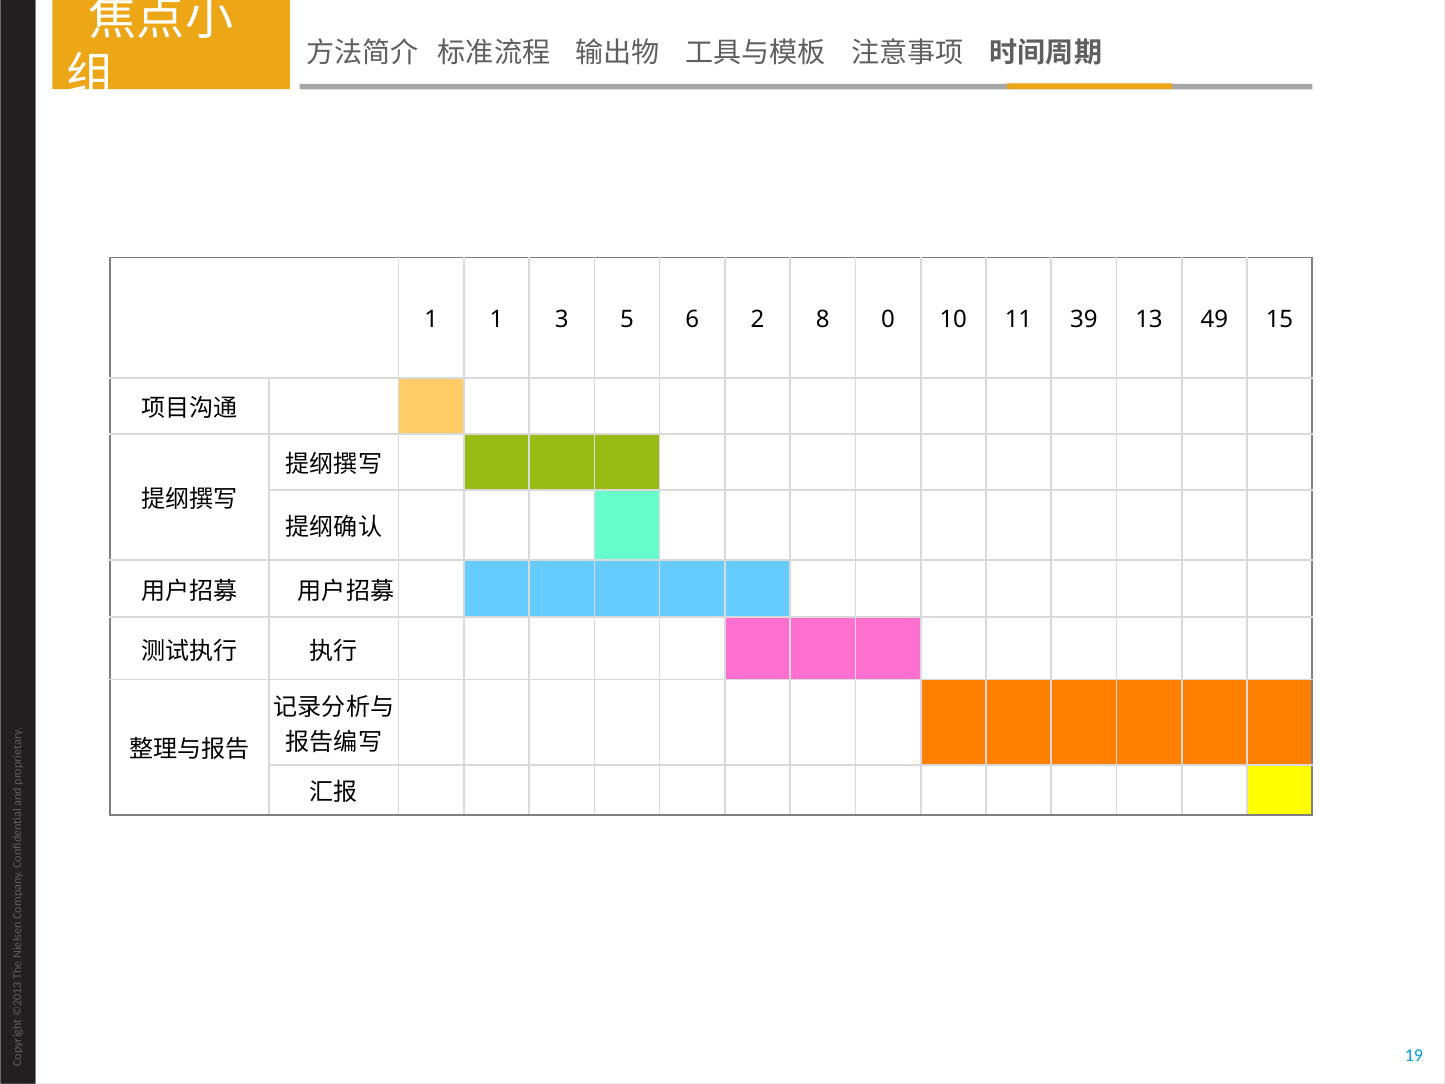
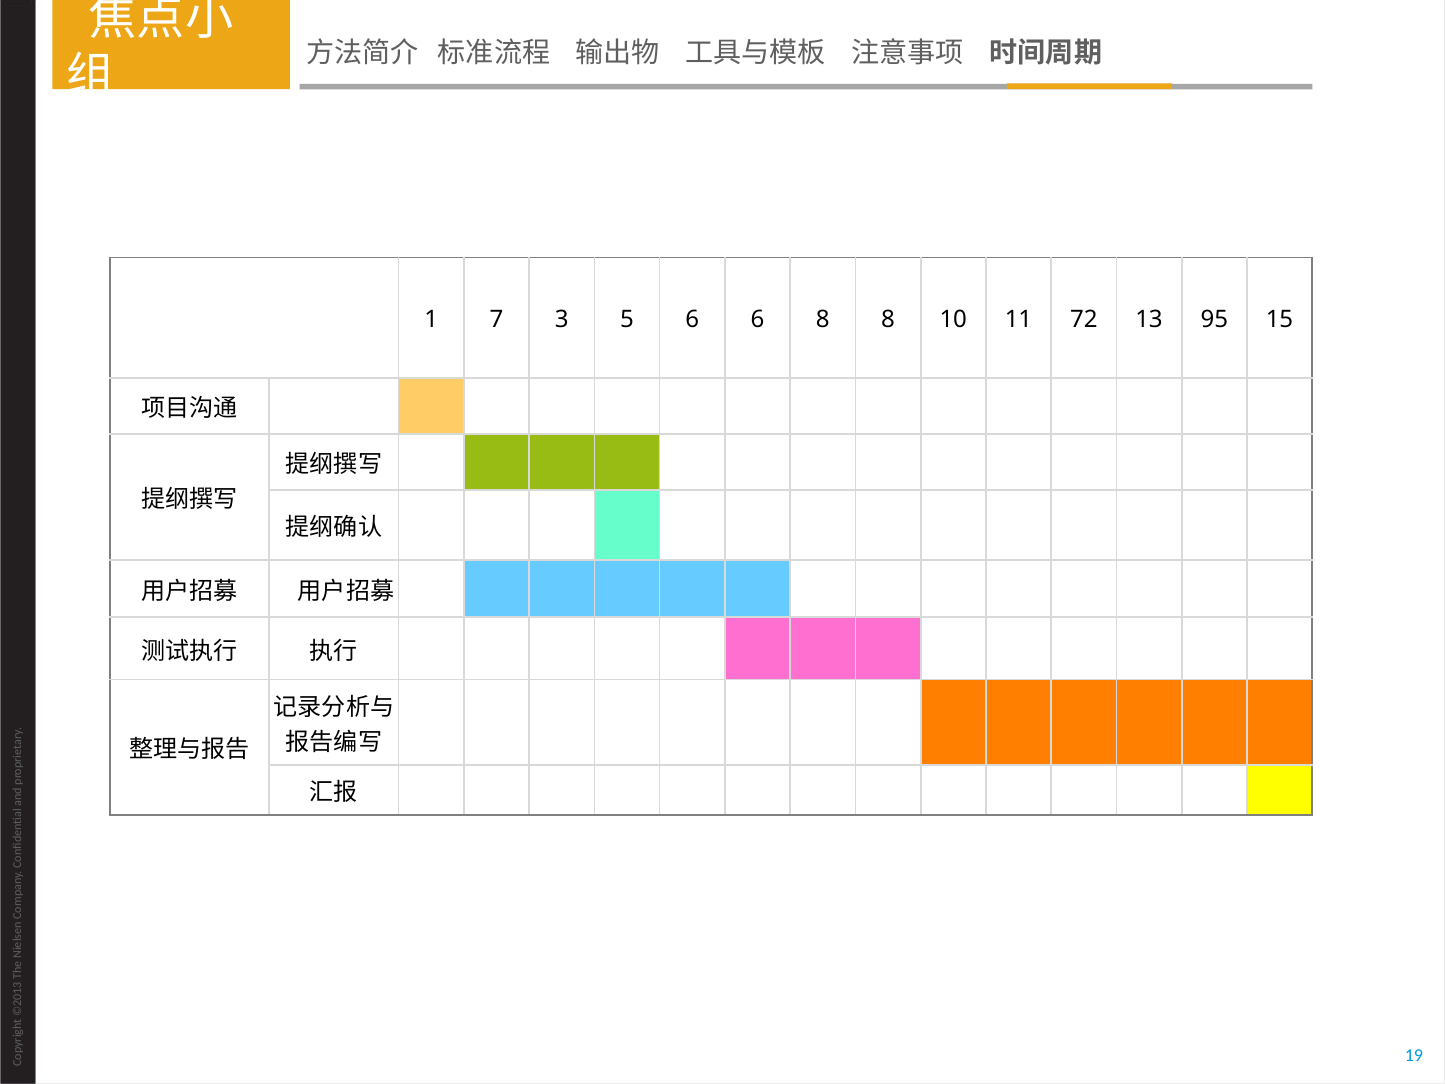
1 1: 1 -> 7
6 2: 2 -> 6
8 0: 0 -> 8
39: 39 -> 72
49: 49 -> 95
